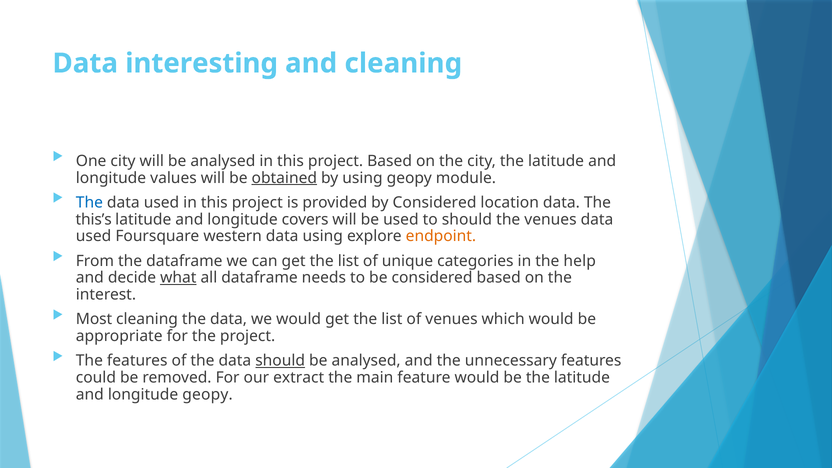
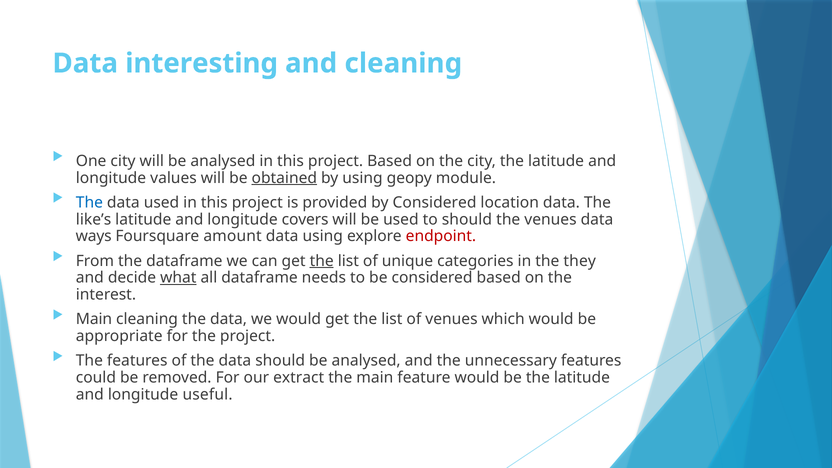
this’s: this’s -> like’s
used at (94, 236): used -> ways
western: western -> amount
endpoint colour: orange -> red
the at (322, 261) underline: none -> present
help: help -> they
Most at (94, 319): Most -> Main
should at (280, 361) underline: present -> none
longitude geopy: geopy -> useful
